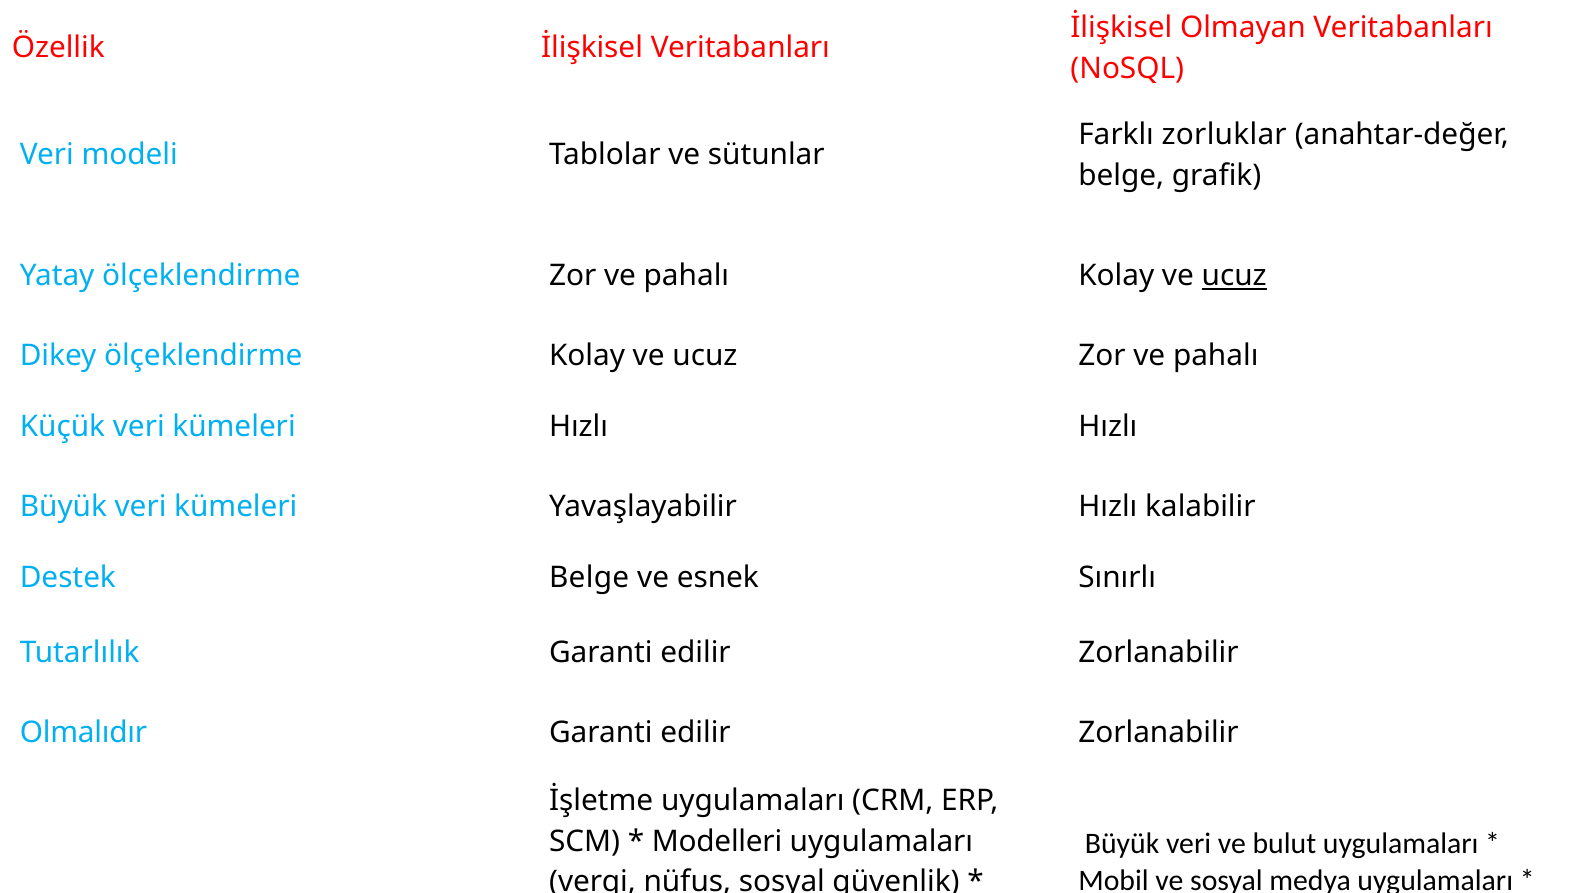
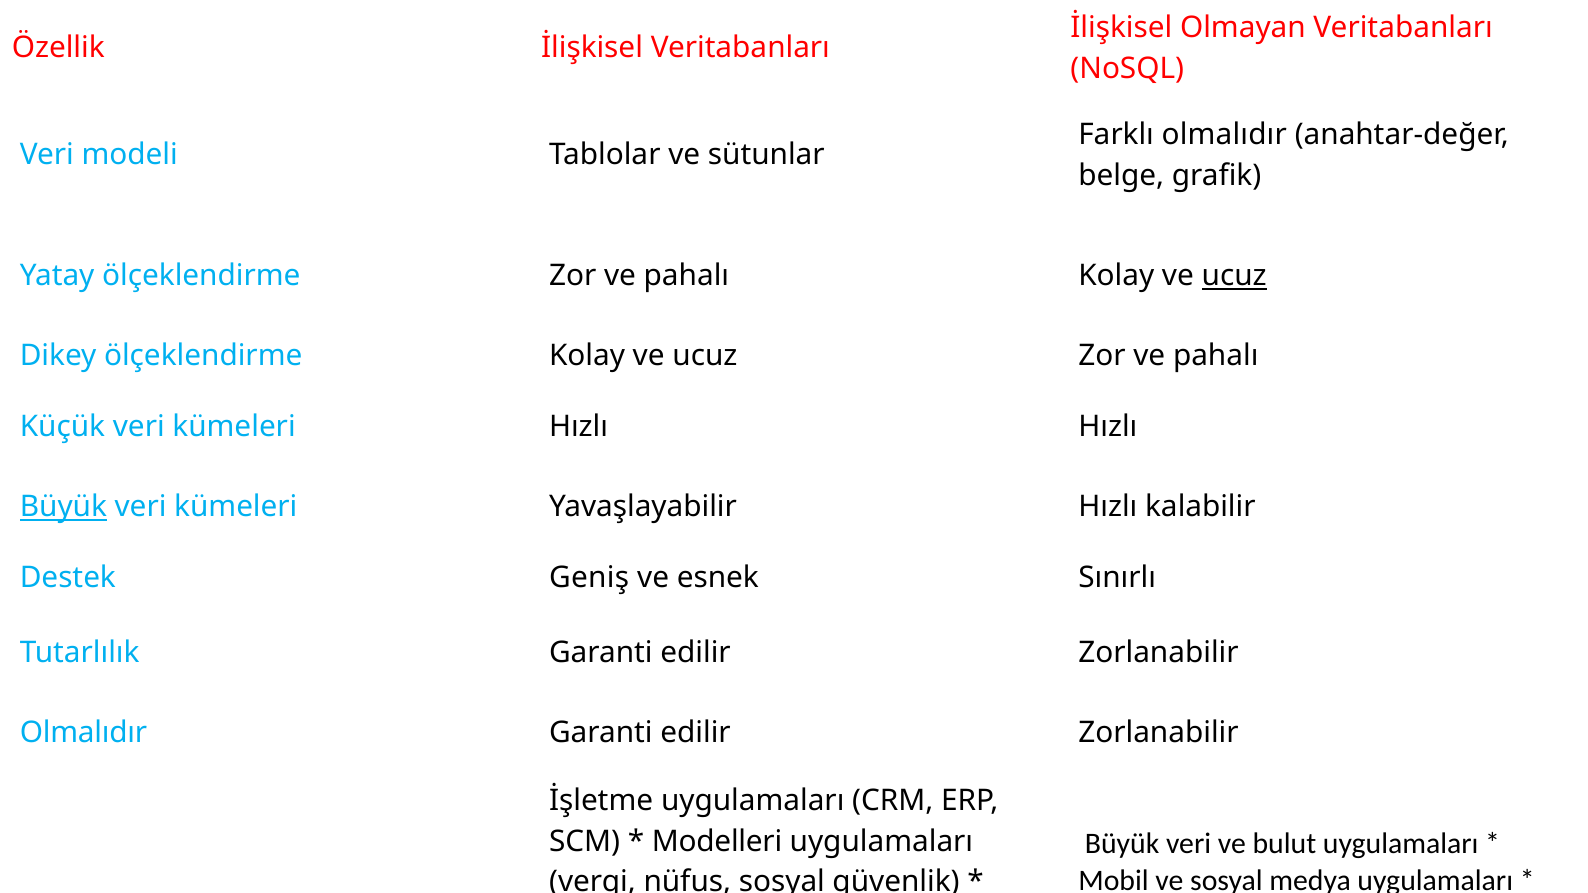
Farklı zorluklar: zorluklar -> olmalıdır
Büyük at (63, 507) underline: none -> present
Destek Belge: Belge -> Geniş
